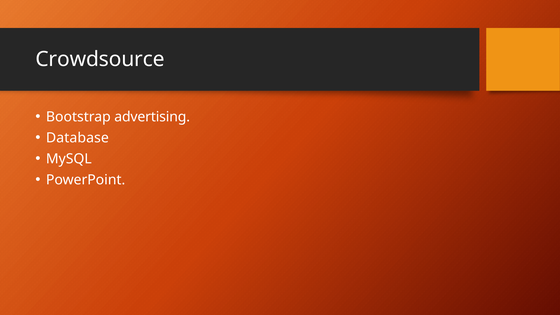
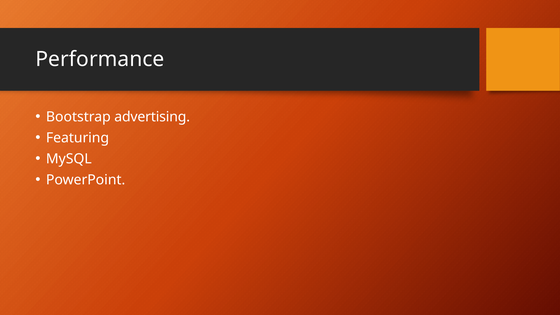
Crowdsource: Crowdsource -> Performance
Database: Database -> Featuring
